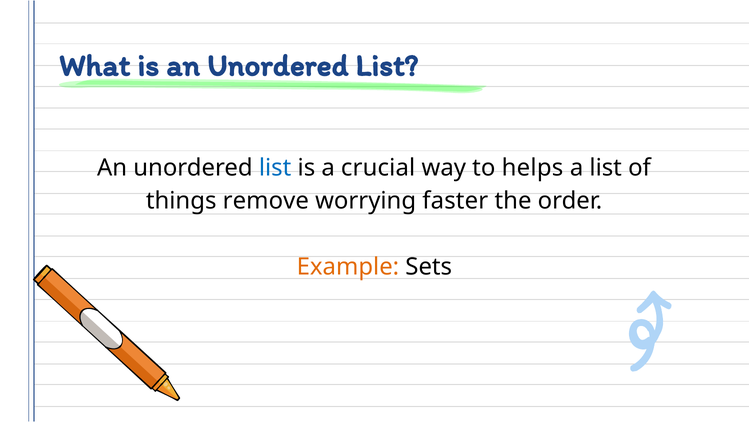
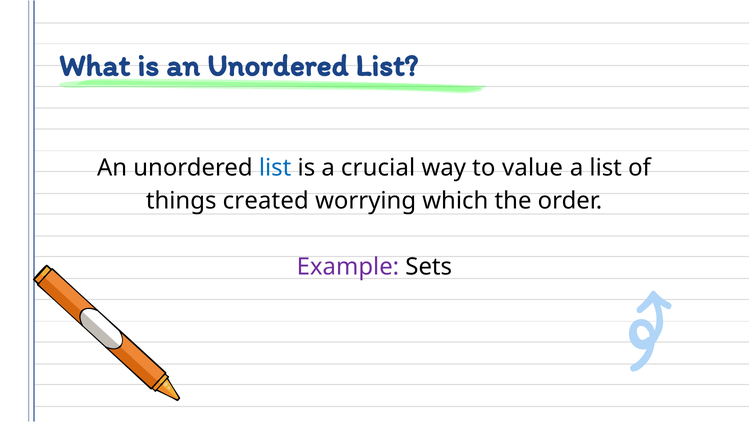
helps: helps -> value
remove: remove -> created
faster: faster -> which
Example colour: orange -> purple
